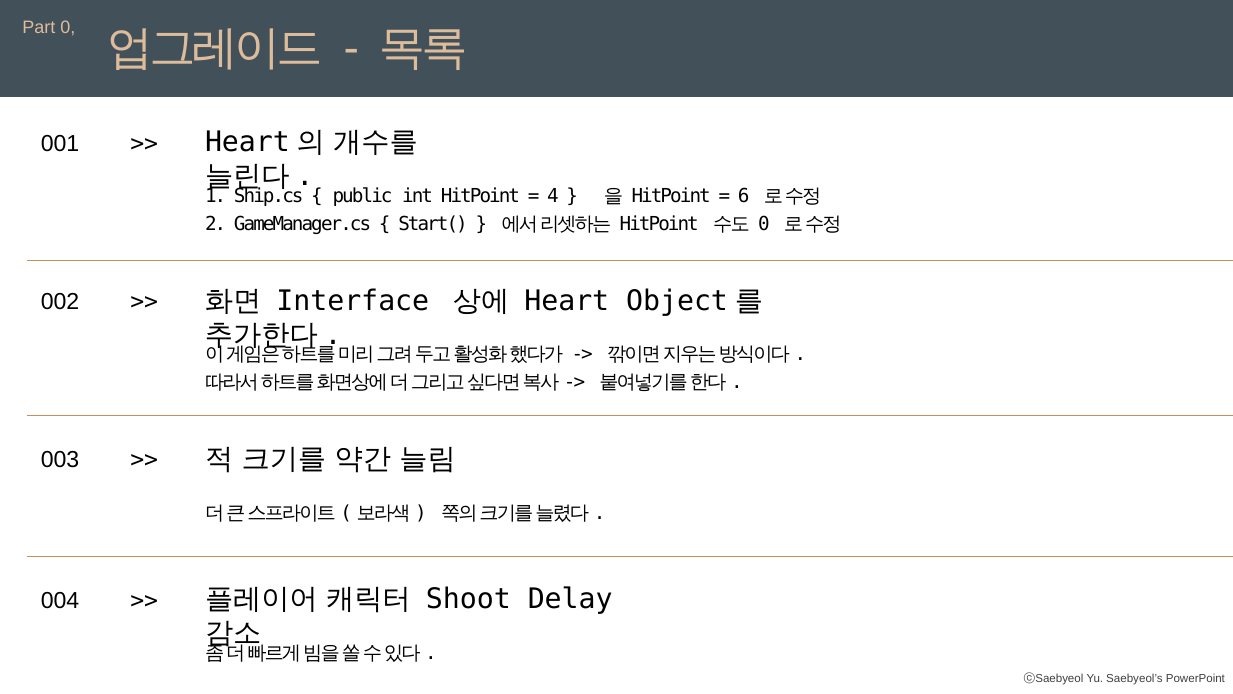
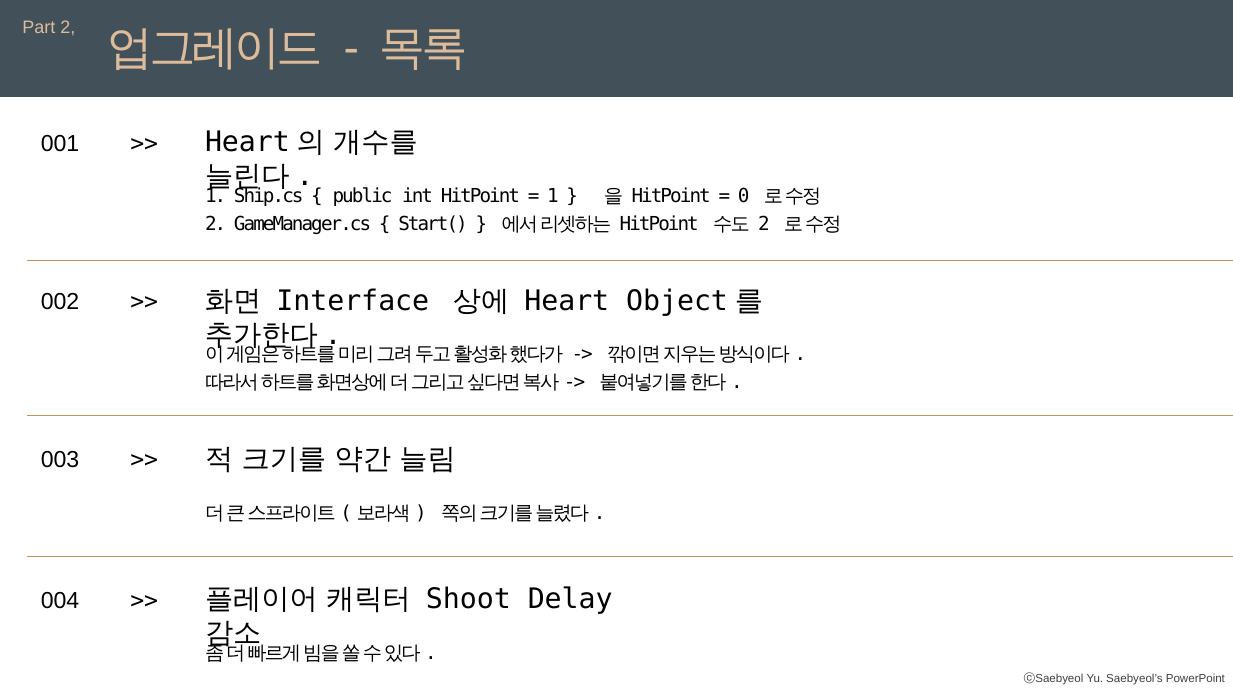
Part 0: 0 -> 2
4 at (553, 196): 4 -> 1
6: 6 -> 0
0 at (764, 224): 0 -> 2
